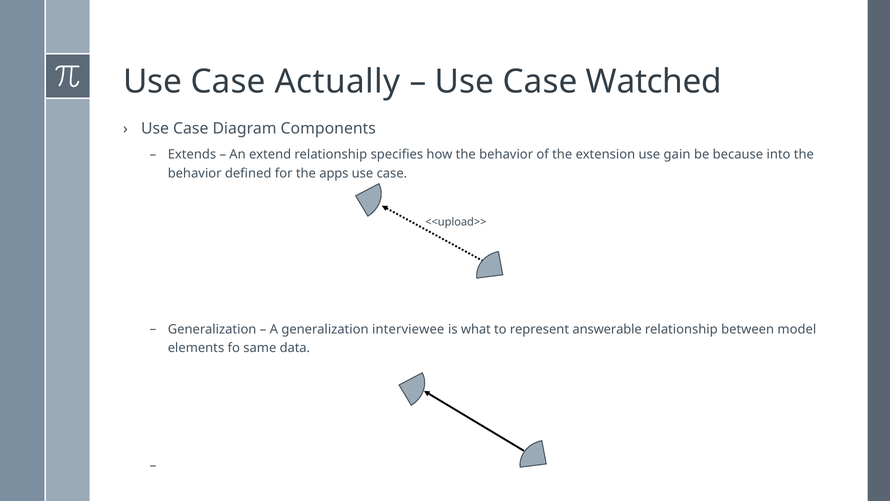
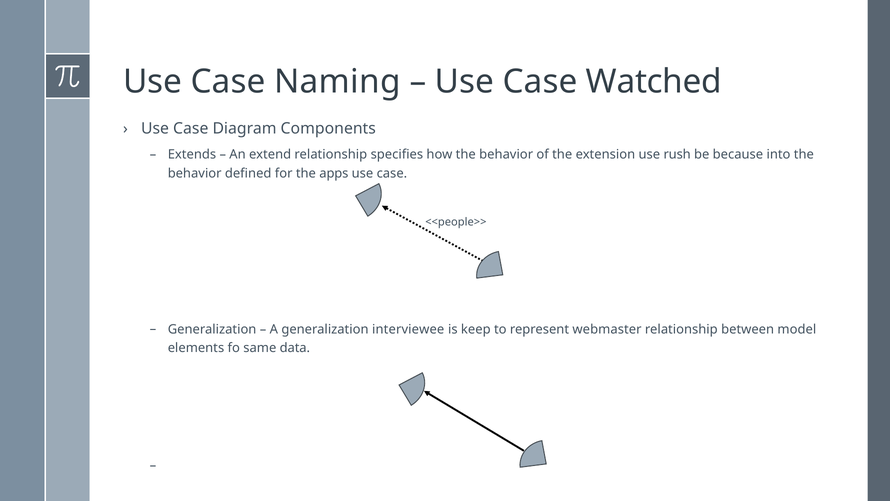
Actually: Actually -> Naming
gain: gain -> rush
<<upload>>: <<upload>> -> <<people>>
what: what -> keep
answerable: answerable -> webmaster
